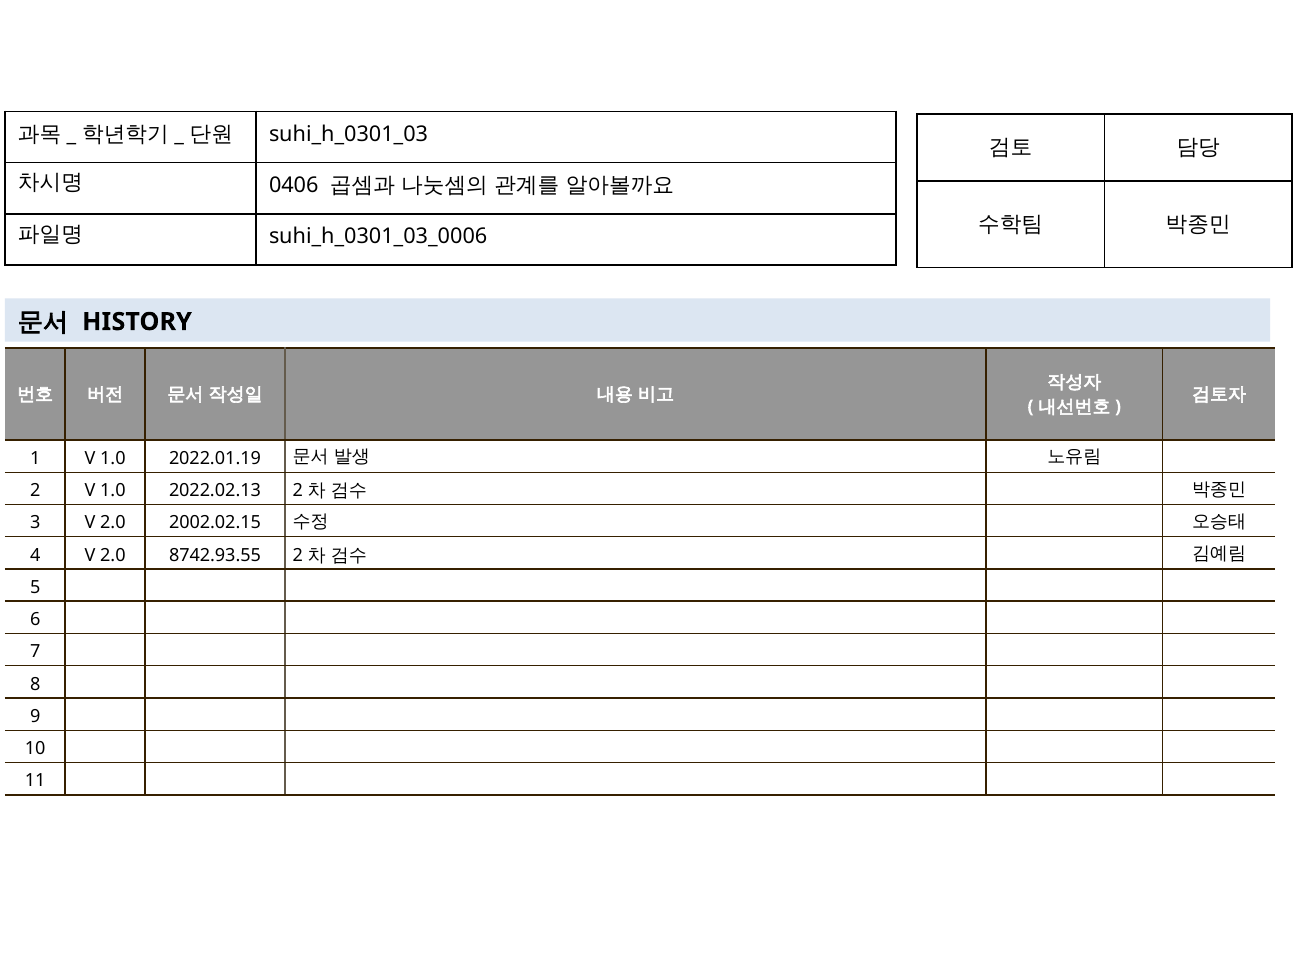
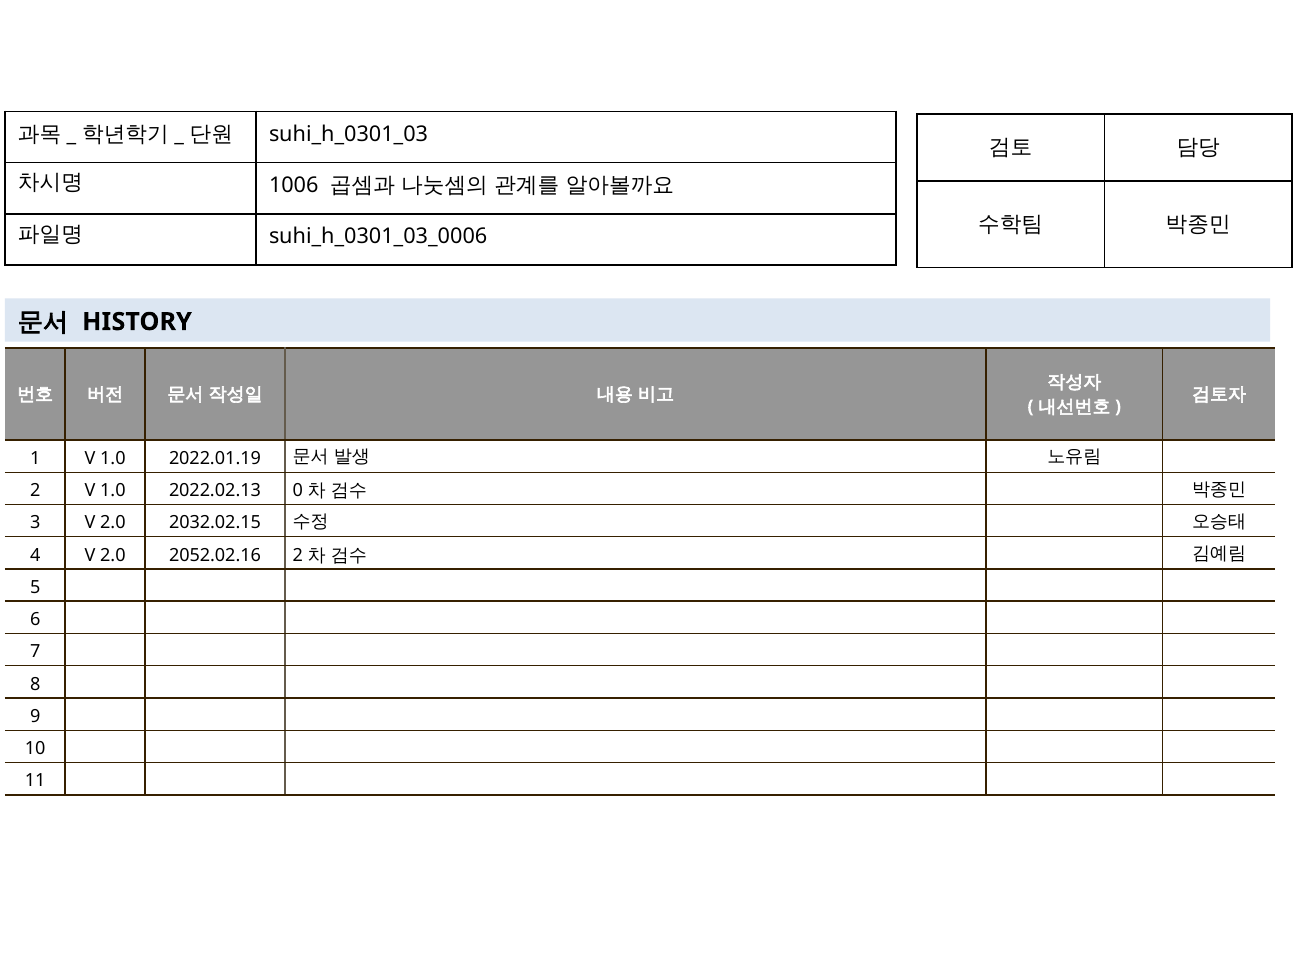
0406: 0406 -> 1006
2022.02.13 2: 2 -> 0
2002.02.15: 2002.02.15 -> 2032.02.15
8742.93.55: 8742.93.55 -> 2052.02.16
